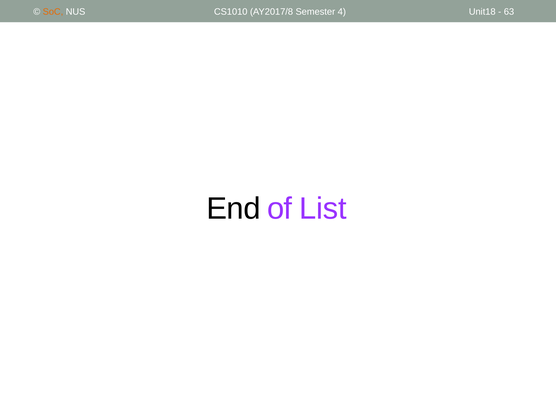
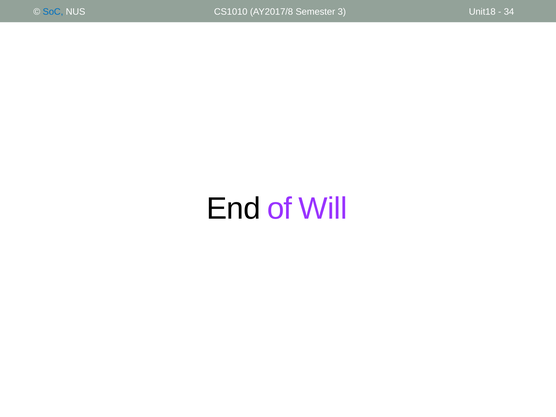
SoC colour: orange -> blue
4: 4 -> 3
63: 63 -> 34
List: List -> Will
